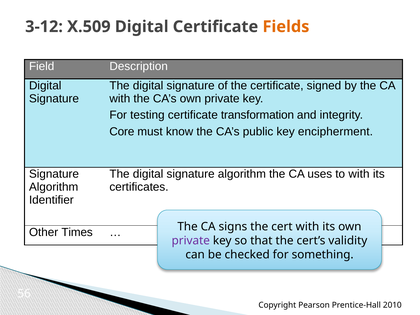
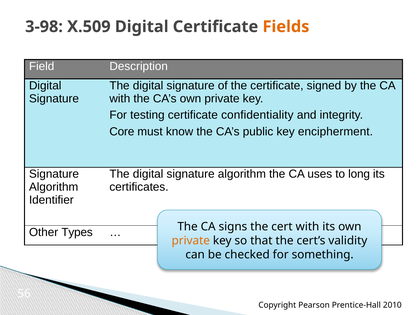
3-12: 3-12 -> 3-98
transformation: transformation -> confidentiality
to with: with -> long
Times: Times -> Types
private at (191, 241) colour: purple -> orange
